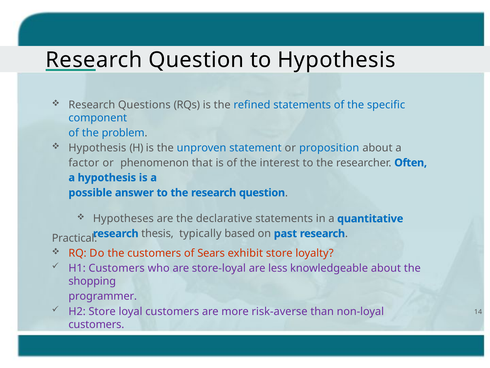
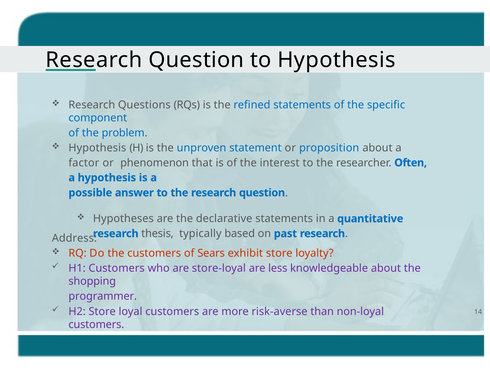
Practical: Practical -> Address
